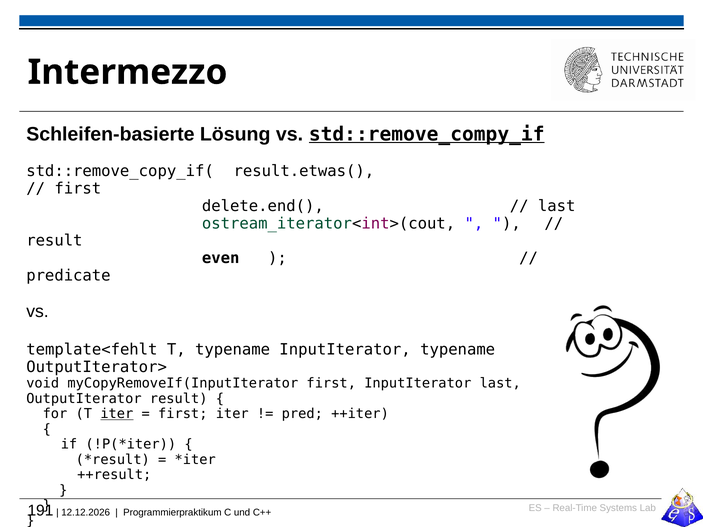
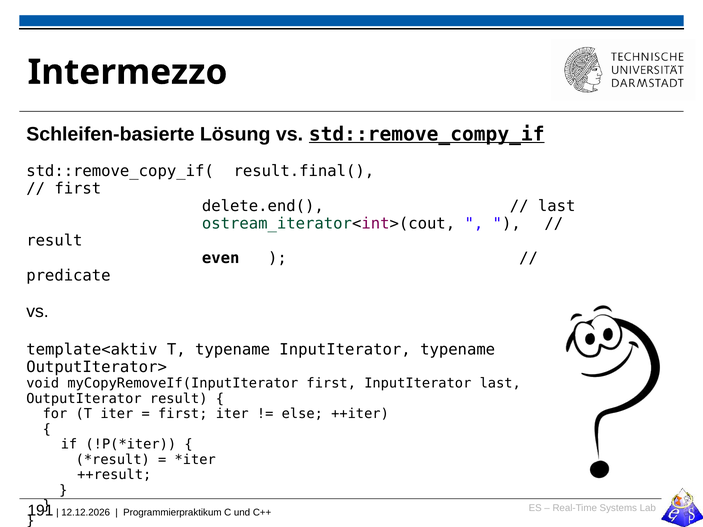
result.etwas(: result.etwas( -> result.final(
template<fehlt: template<fehlt -> template<aktiv
iter at (117, 414) underline: present -> none
pred: pred -> else
